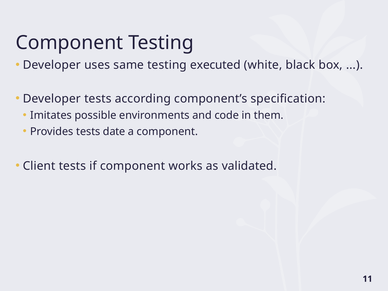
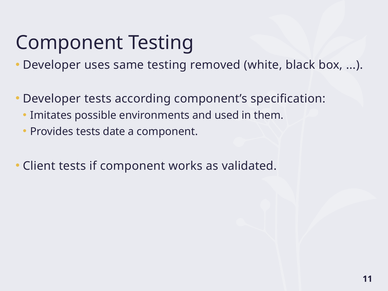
executed: executed -> removed
code: code -> used
